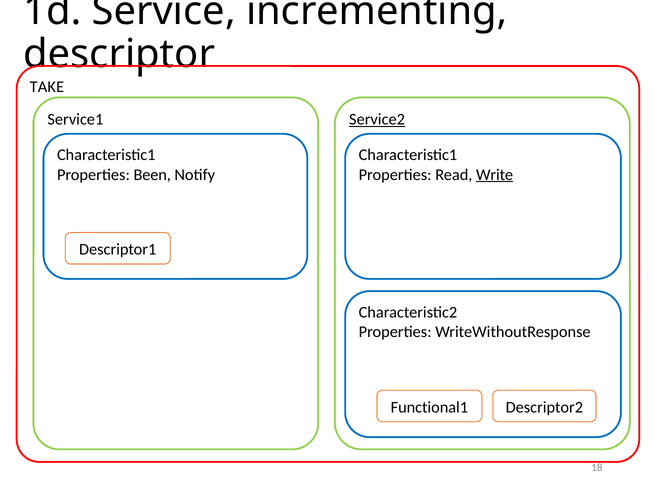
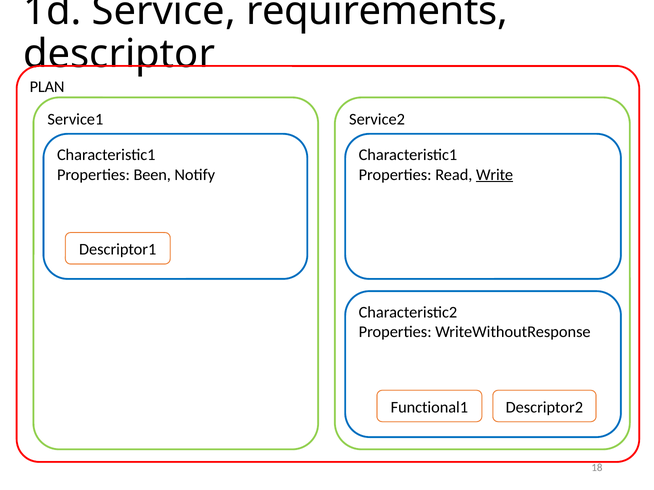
incrementing: incrementing -> requirements
TAKE: TAKE -> PLAN
Service2 underline: present -> none
